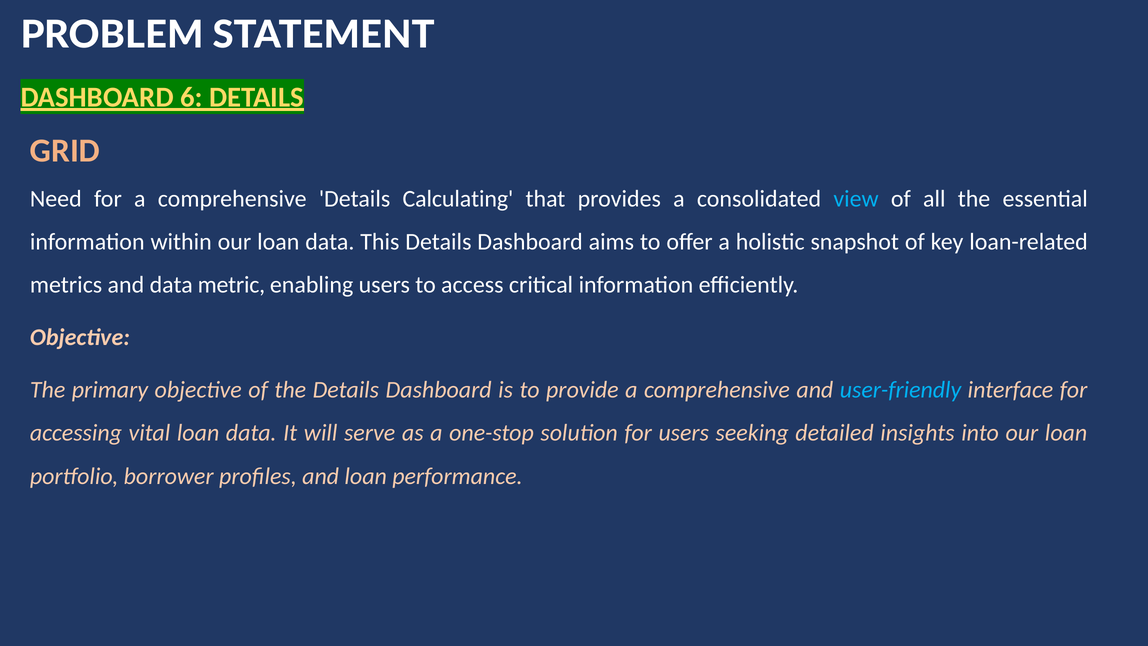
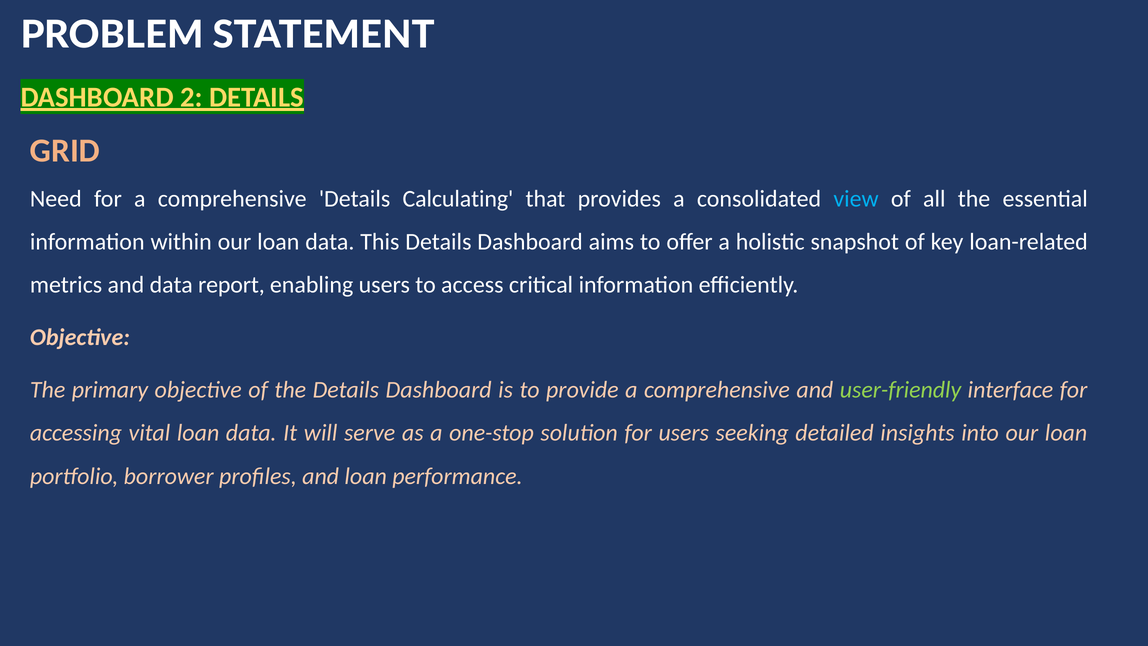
6: 6 -> 2
metric: metric -> report
user-friendly colour: light blue -> light green
